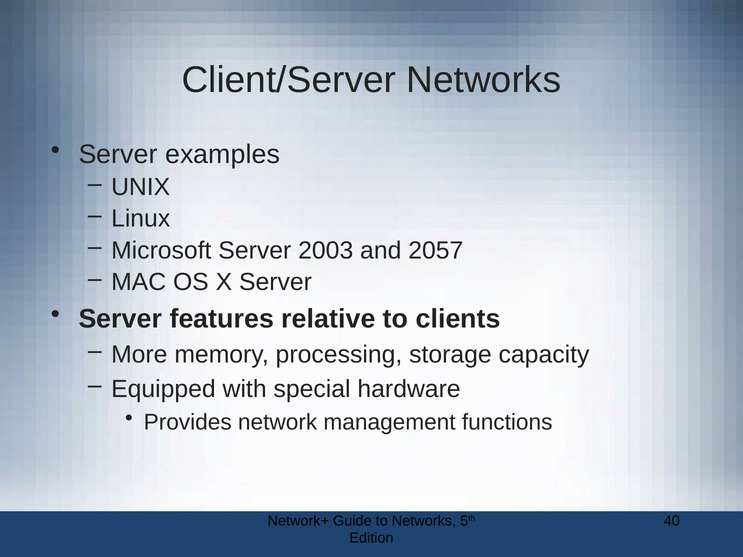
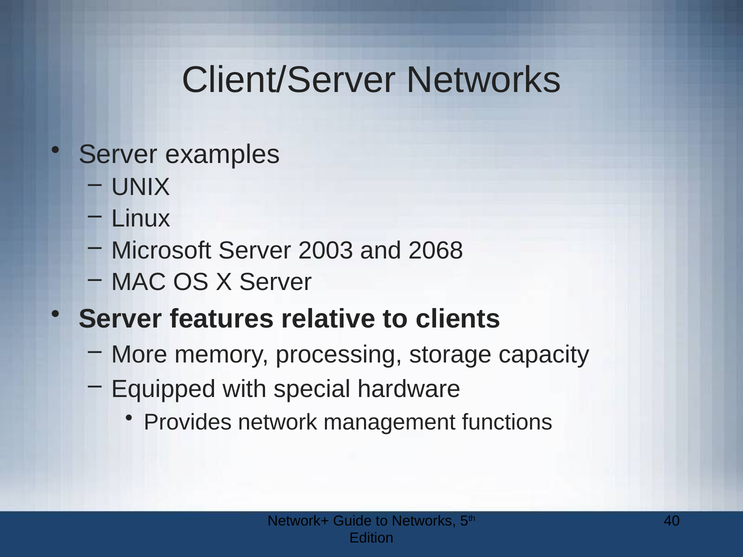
2057: 2057 -> 2068
